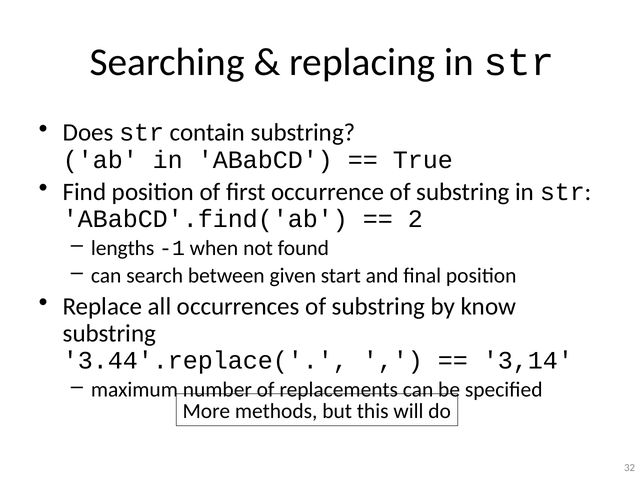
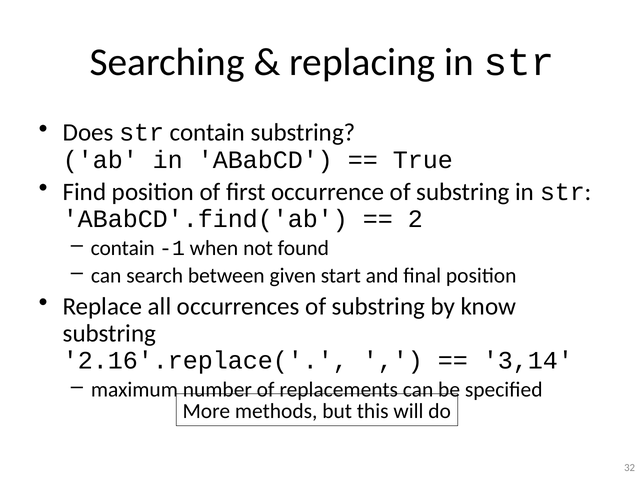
lengths at (123, 248): lengths -> contain
3.44'.replace(: 3.44'.replace( -> 2.16'.replace(
